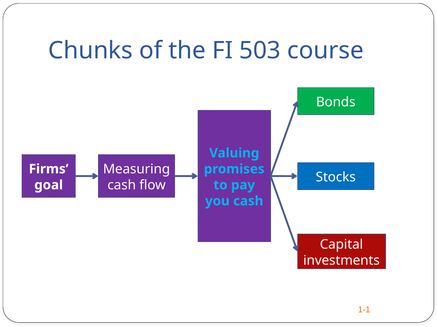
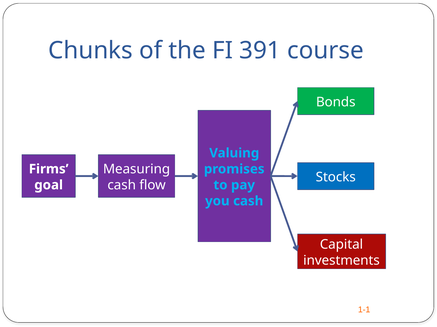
503: 503 -> 391
